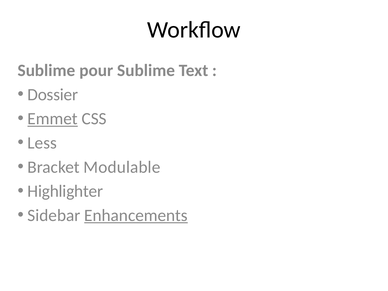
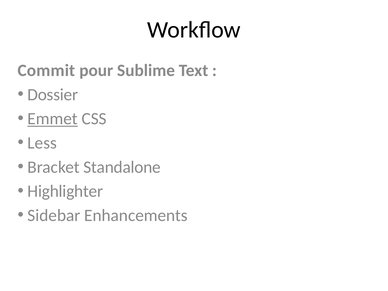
Sublime at (46, 70): Sublime -> Commit
Modulable: Modulable -> Standalone
Enhancements underline: present -> none
